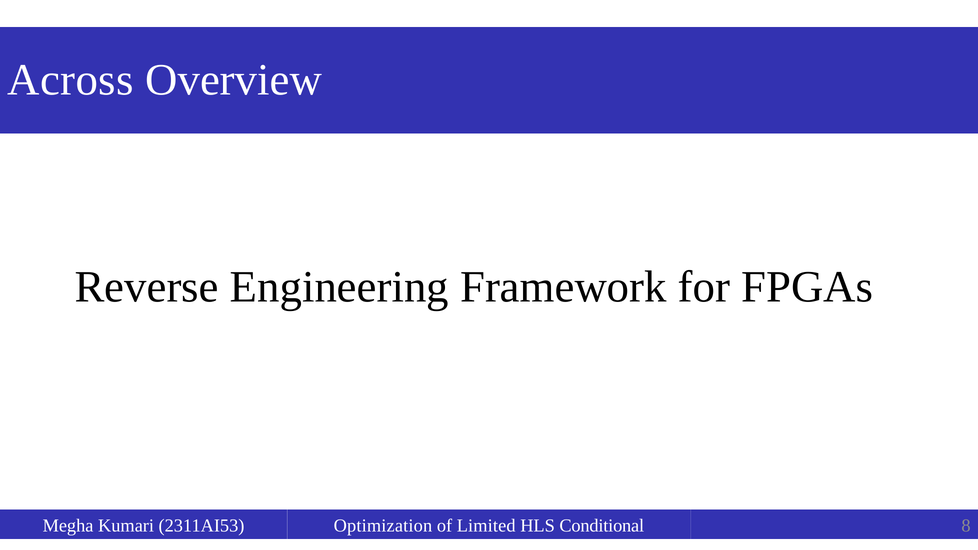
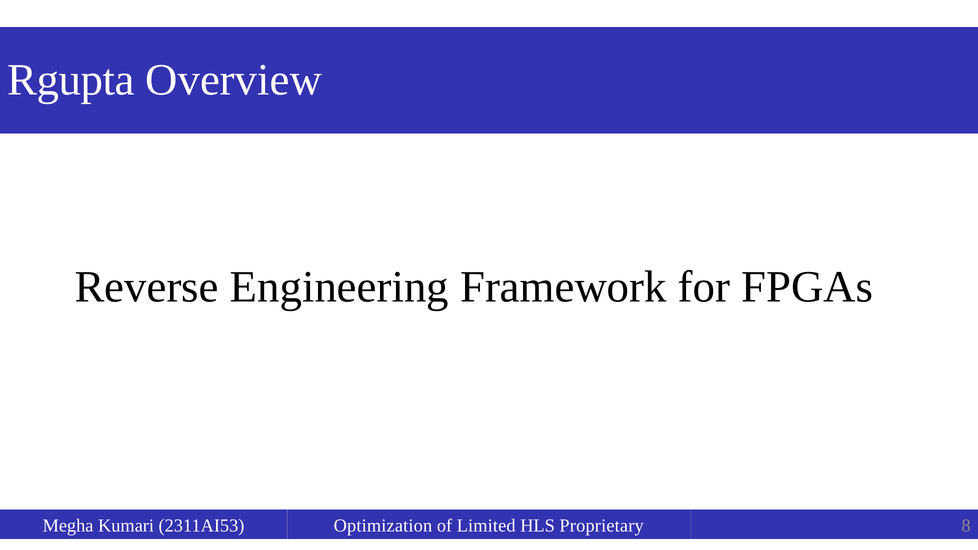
Across: Across -> Rgupta
Conditional: Conditional -> Proprietary
